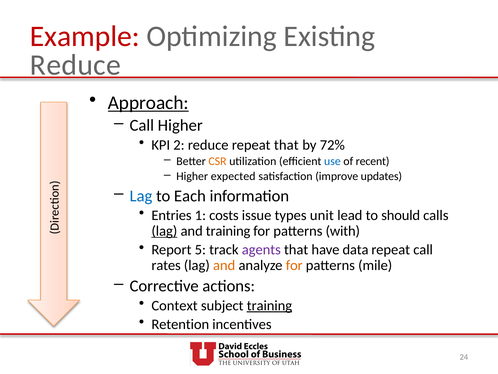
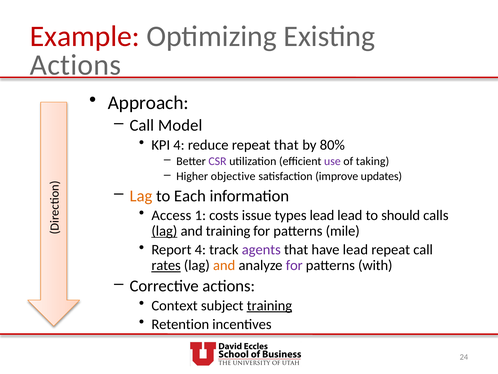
Reduce at (75, 65): Reduce -> Actions
Approach underline: present -> none
Call Higher: Higher -> Model
KPI 2: 2 -> 4
72%: 72% -> 80%
CSR colour: orange -> purple
use colour: blue -> purple
recent: recent -> taking
expected: expected -> objective
Lag at (141, 196) colour: blue -> orange
Entries: Entries -> Access
types unit: unit -> lead
with: with -> mile
Report 5: 5 -> 4
have data: data -> lead
rates underline: none -> present
for at (294, 265) colour: orange -> purple
mile: mile -> with
